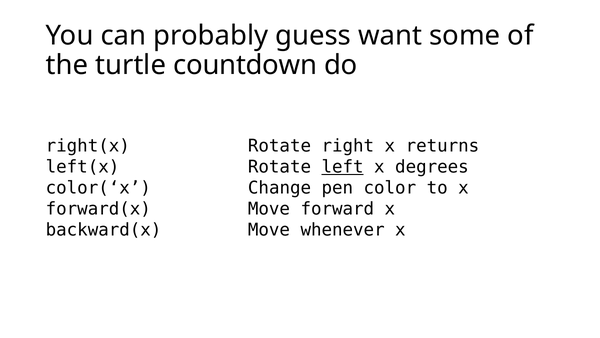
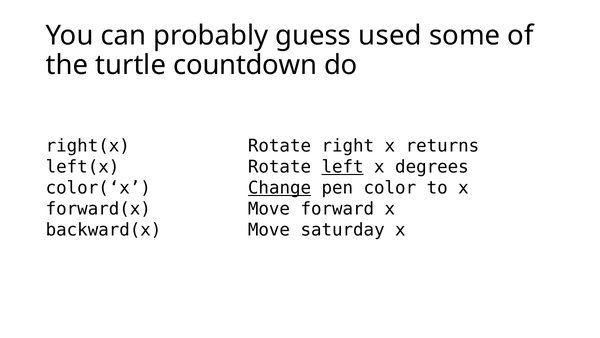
want: want -> used
Change underline: none -> present
whenever: whenever -> saturday
